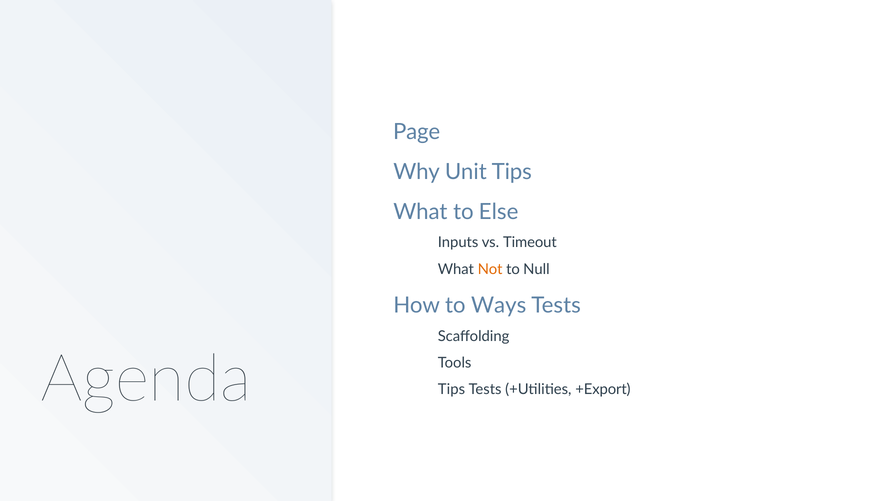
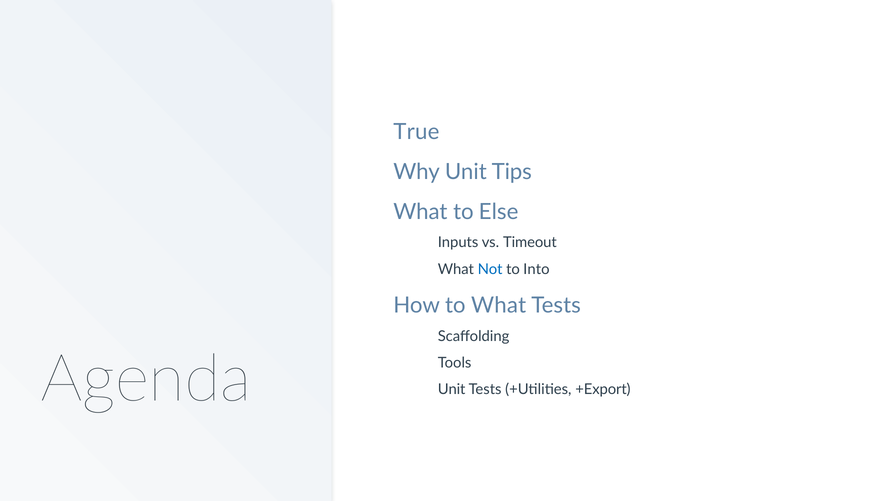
Page: Page -> True
Not colour: orange -> blue
Null: Null -> Into
to Ways: Ways -> What
Tips at (451, 390): Tips -> Unit
